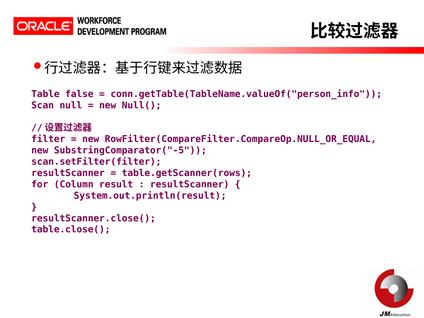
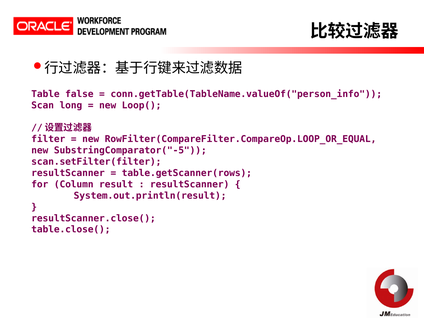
null: null -> long
Null(: Null( -> Loop(
RowFilter(CompareFilter.CompareOp.NULL_OR_EQUAL: RowFilter(CompareFilter.CompareOp.NULL_OR_EQUAL -> RowFilter(CompareFilter.CompareOp.LOOP_OR_EQUAL
